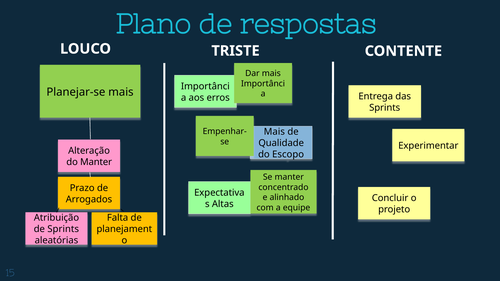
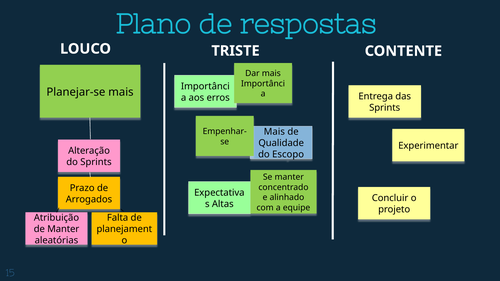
do Manter: Manter -> Sprints
de Sprints: Sprints -> Manter
